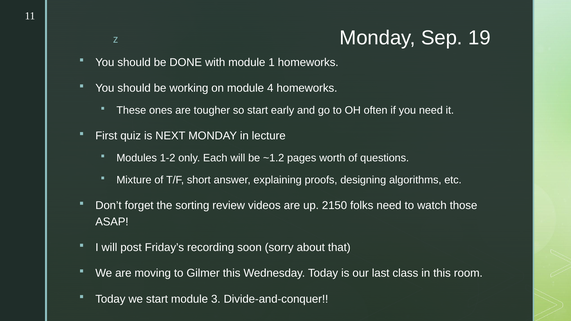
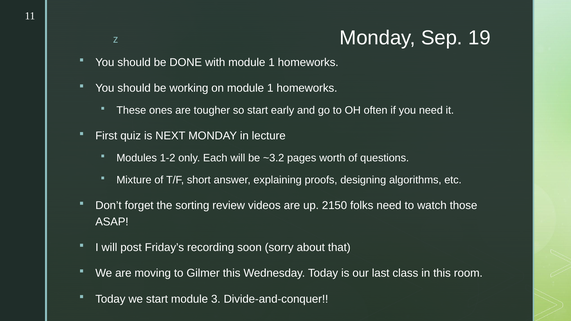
on module 4: 4 -> 1
~1.2: ~1.2 -> ~3.2
